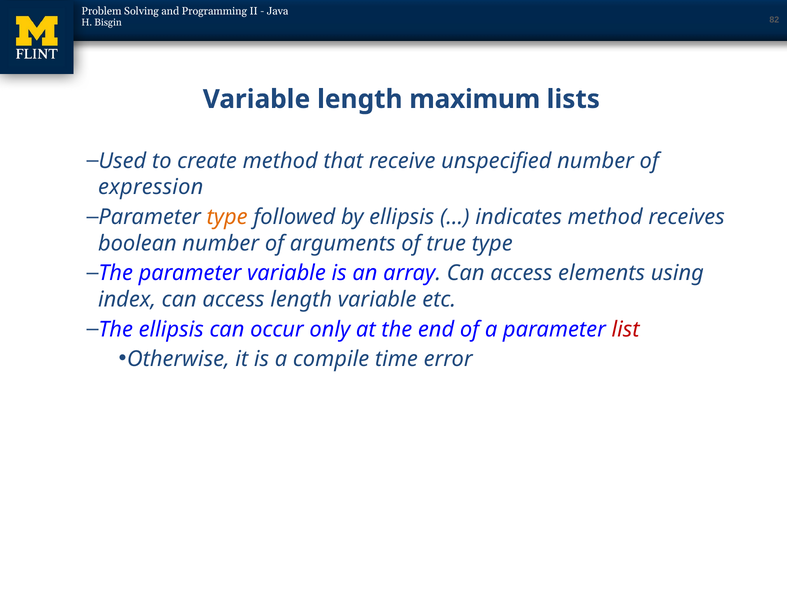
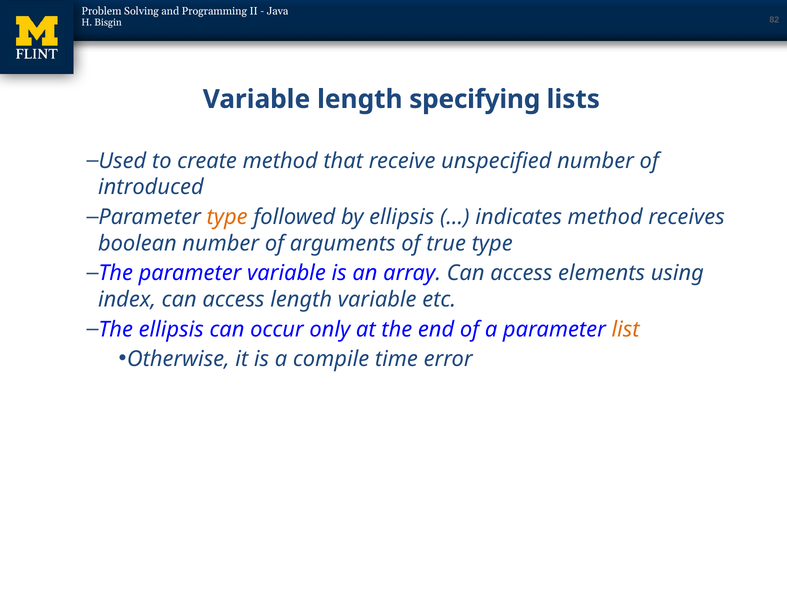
maximum: maximum -> specifying
expression: expression -> introduced
list colour: red -> orange
